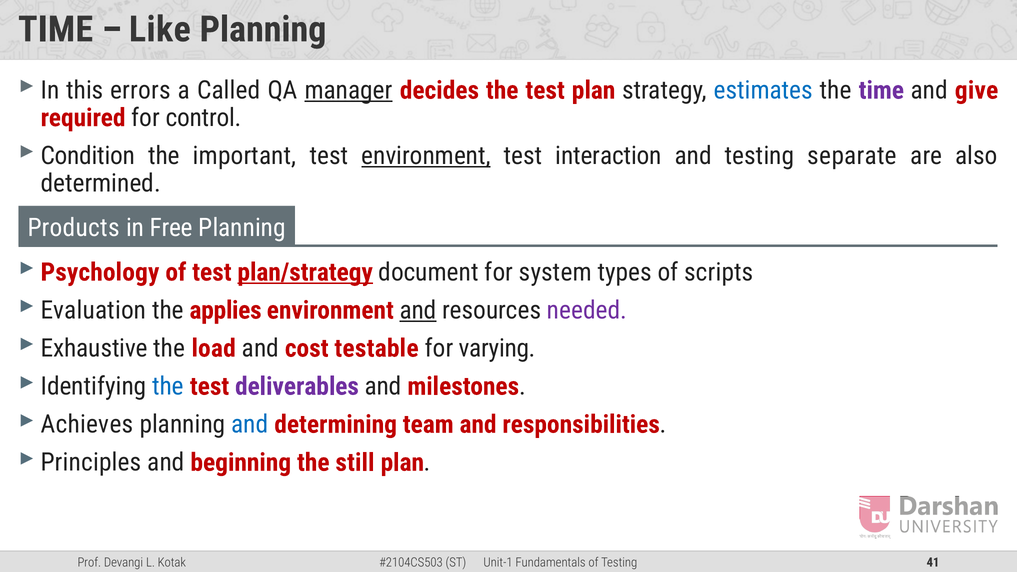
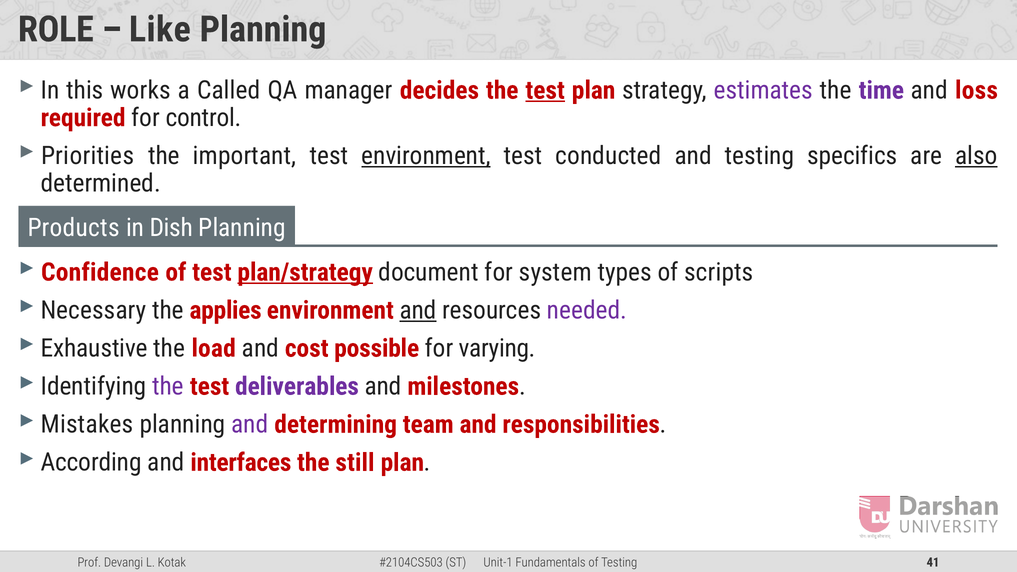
TIME at (56, 29): TIME -> ROLE
errors: errors -> works
manager underline: present -> none
test at (545, 90) underline: none -> present
estimates colour: blue -> purple
give: give -> loss
Condition: Condition -> Priorities
interaction: interaction -> conducted
separate: separate -> specifics
also underline: none -> present
Free: Free -> Dish
Psychology: Psychology -> Confidence
Evaluation: Evaluation -> Necessary
testable: testable -> possible
the at (168, 386) colour: blue -> purple
Achieves: Achieves -> Mistakes
and at (250, 424) colour: blue -> purple
Principles: Principles -> According
beginning: beginning -> interfaces
